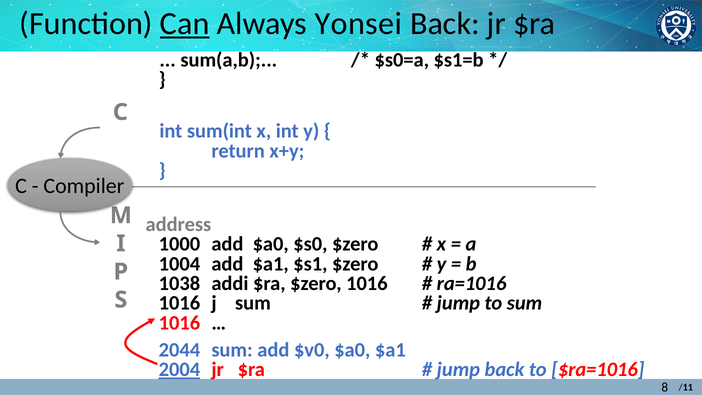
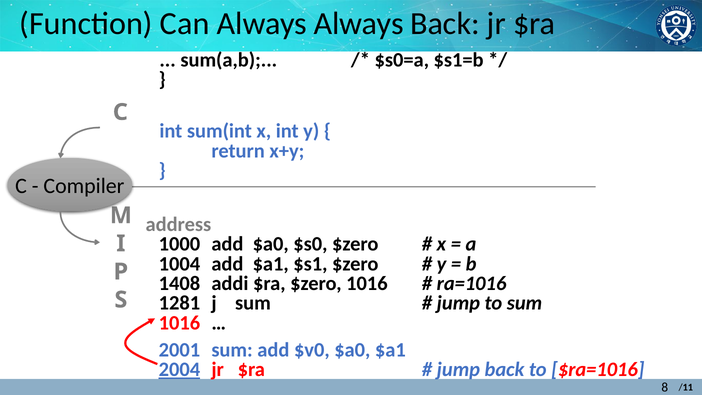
Can underline: present -> none
Always Yonsei: Yonsei -> Always
1038: 1038 -> 1408
1016 at (179, 303): 1016 -> 1281
2044: 2044 -> 2001
